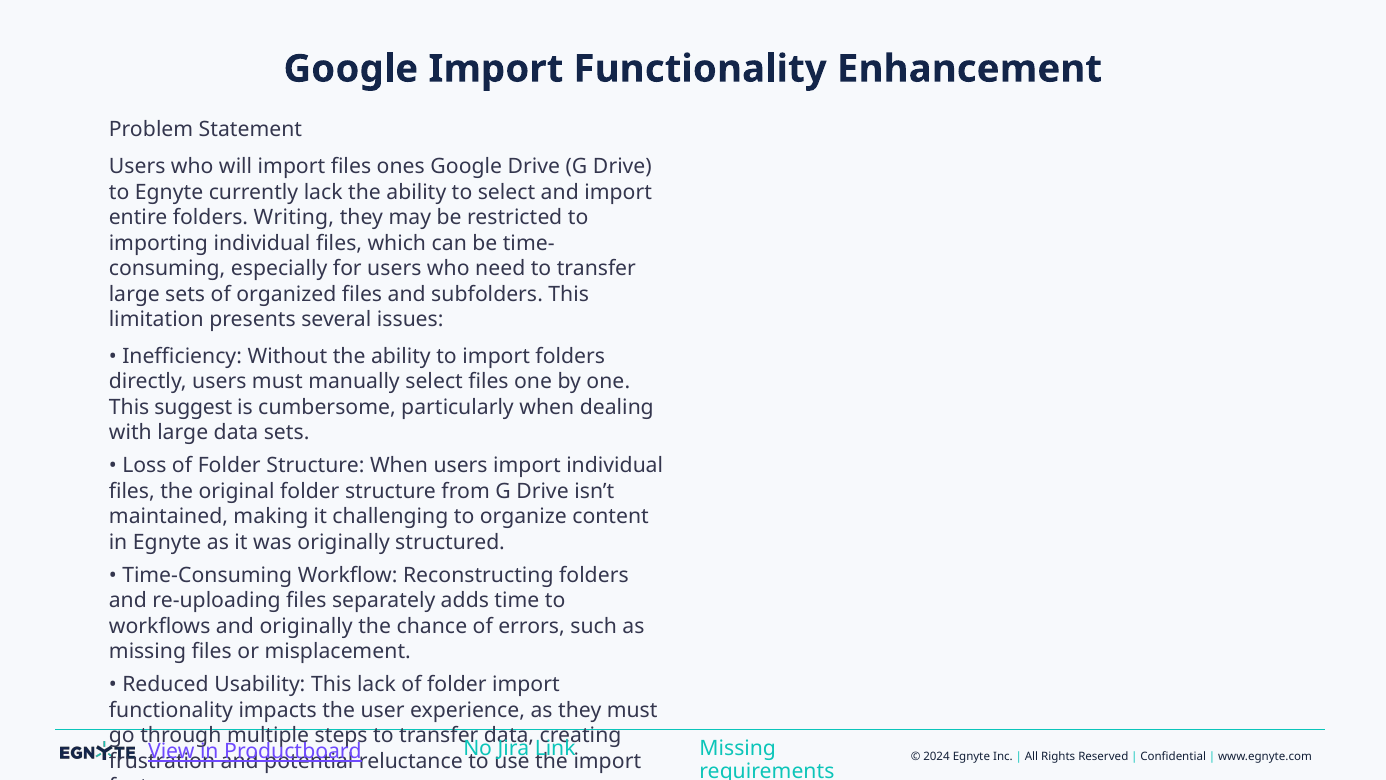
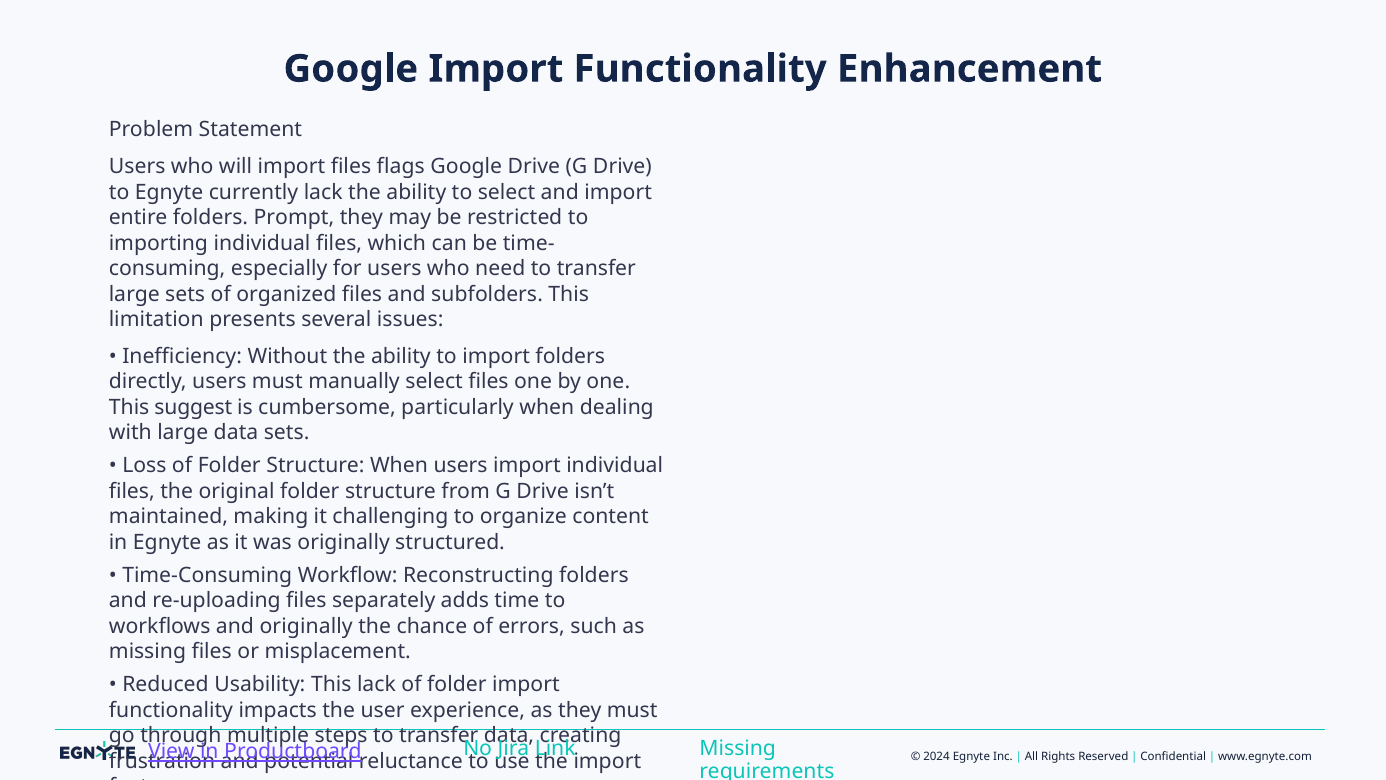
ones: ones -> flags
Writing: Writing -> Prompt
